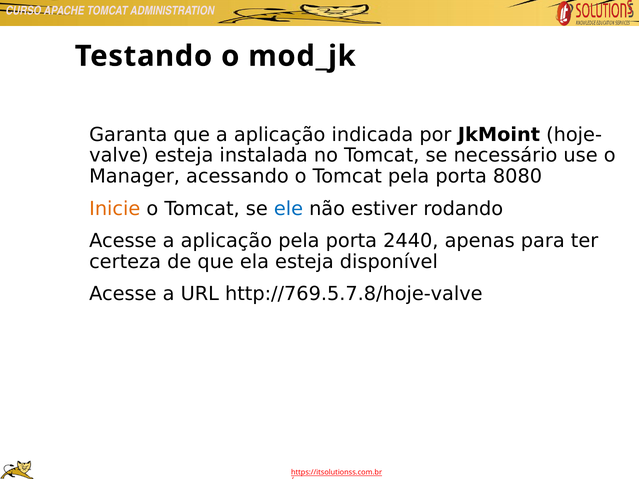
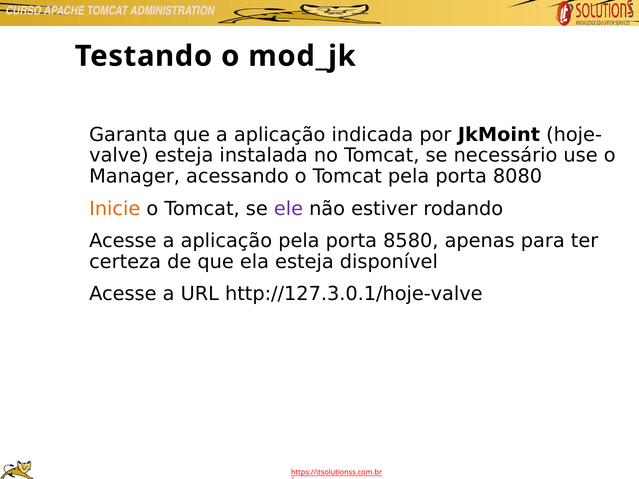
ele colour: blue -> purple
2440: 2440 -> 8580
http://769.5.7.8/hoje-valve: http://769.5.7.8/hoje-valve -> http://127.3.0.1/hoje-valve
